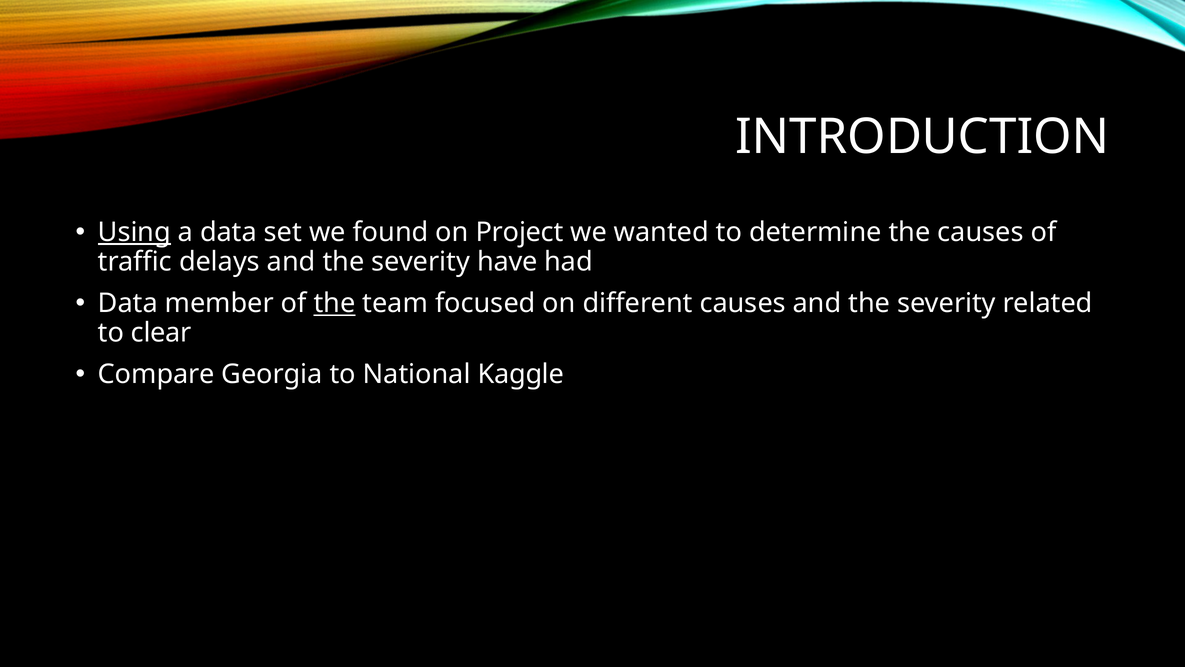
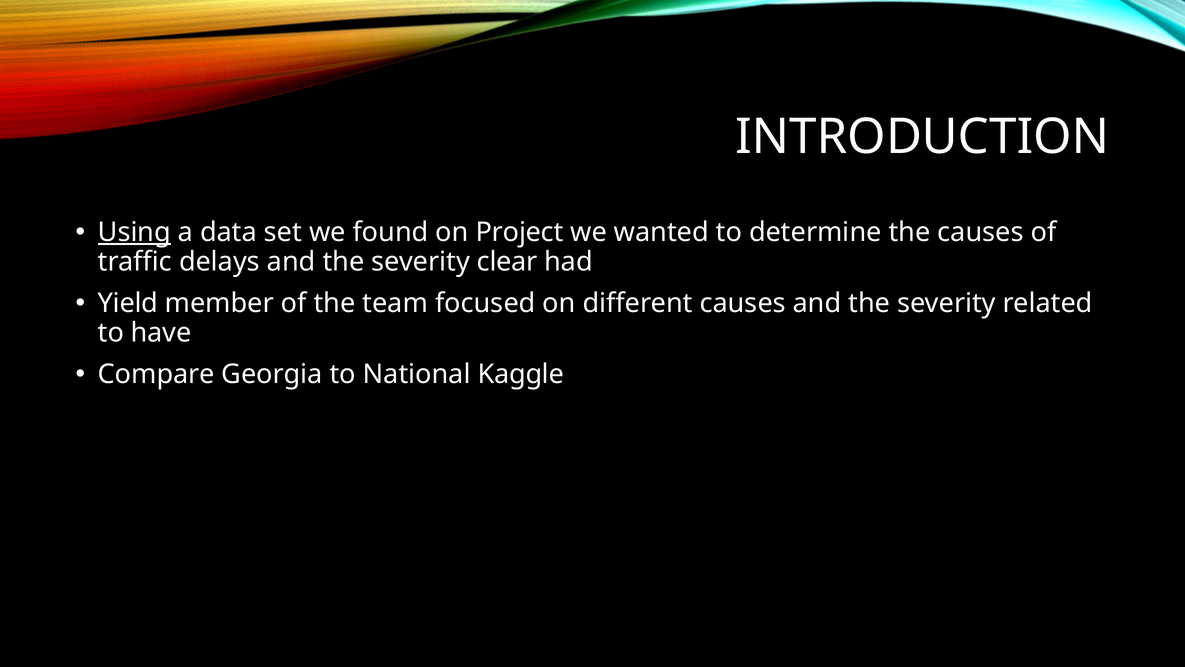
have: have -> clear
Data at (128, 303): Data -> Yield
the at (334, 303) underline: present -> none
clear: clear -> have
